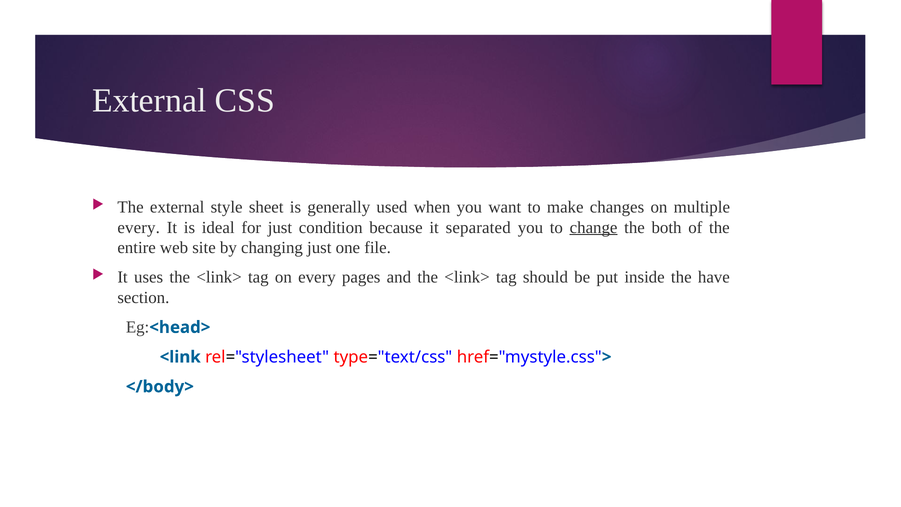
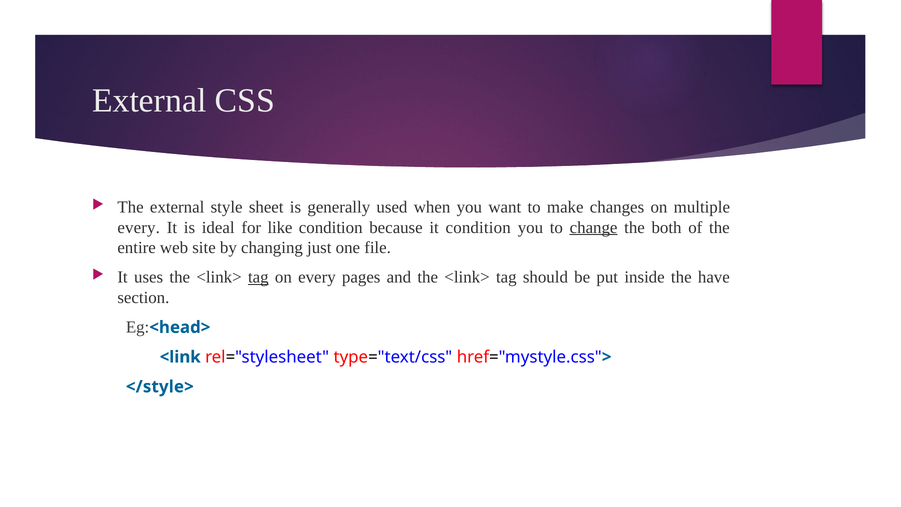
for just: just -> like
it separated: separated -> condition
tag at (258, 277) underline: none -> present
</body>: </body> -> </style>
